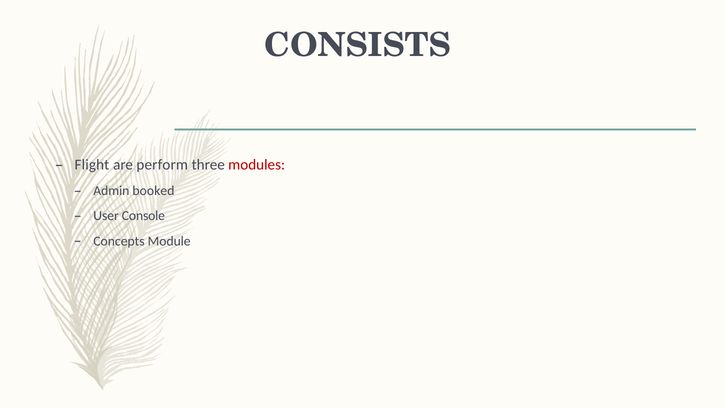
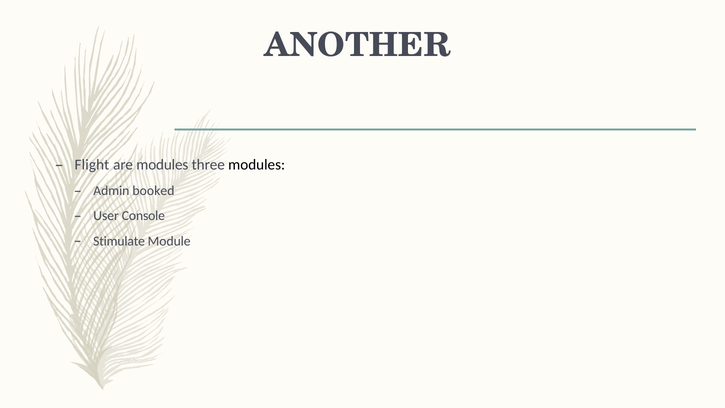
CONSISTS: CONSISTS -> ANOTHER
are perform: perform -> modules
modules at (257, 165) colour: red -> black
Concepts: Concepts -> Stimulate
